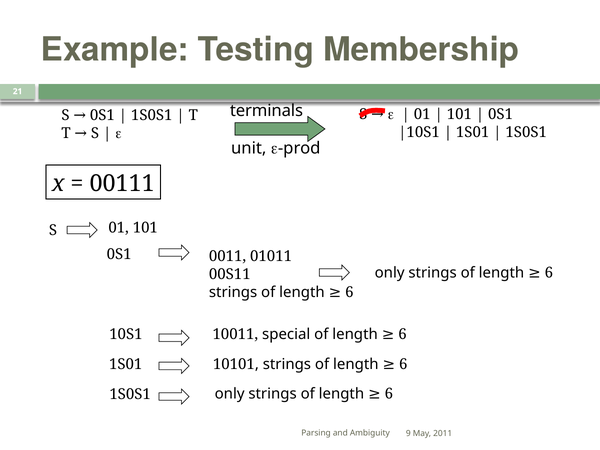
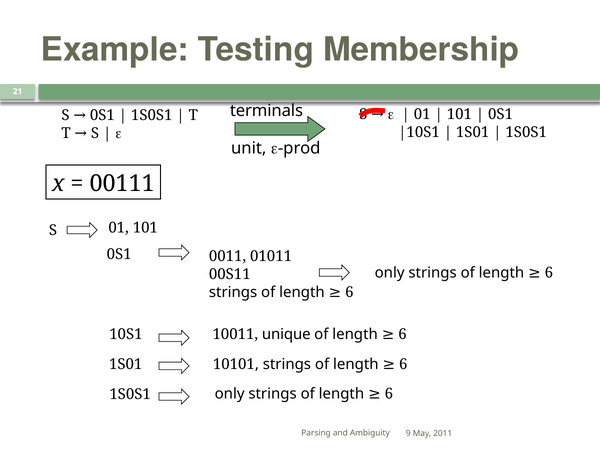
special: special -> unique
